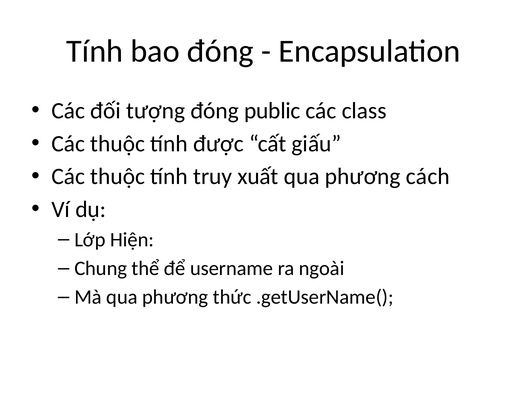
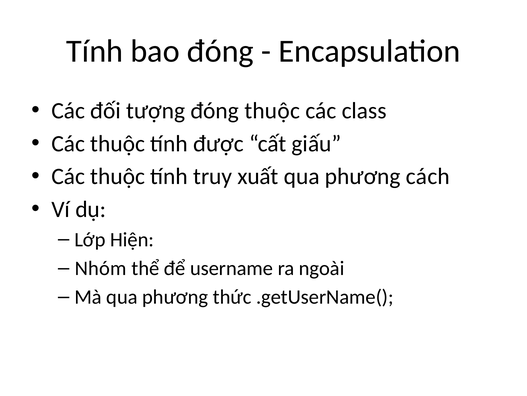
đóng public: public -> thuộc
Chung: Chung -> Nhóm
